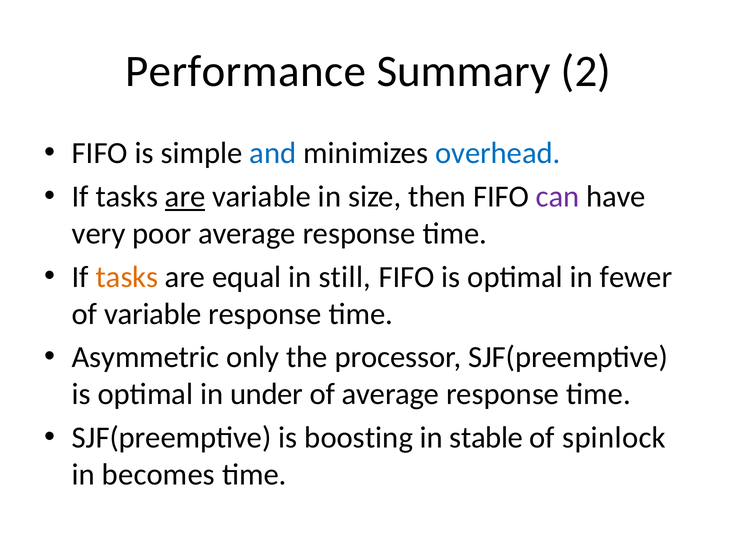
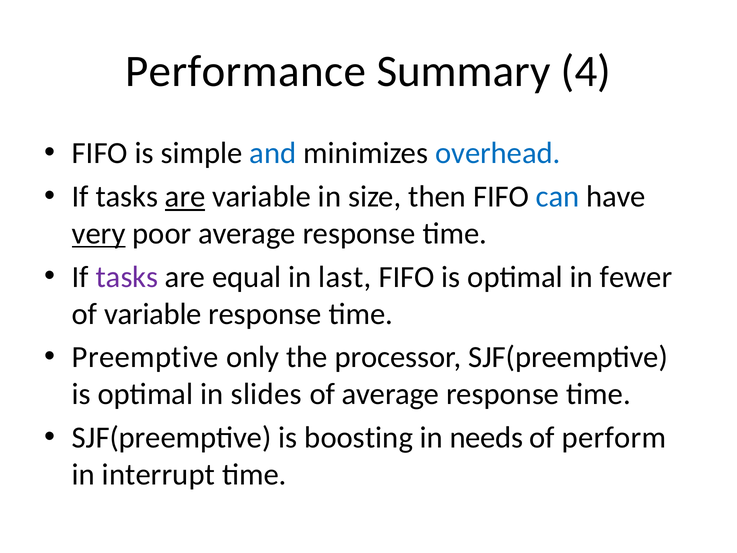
2: 2 -> 4
can colour: purple -> blue
very underline: none -> present
tasks at (127, 277) colour: orange -> purple
still: still -> last
Asymmetric: Asymmetric -> Preemptive
under: under -> slides
stable: stable -> needs
spinlock: spinlock -> perform
becomes: becomes -> interrupt
